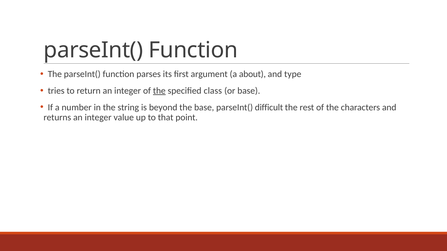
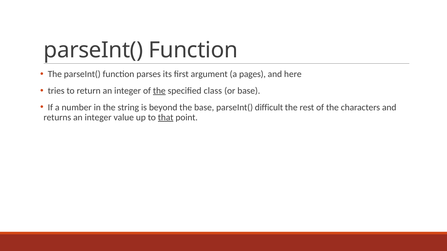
about: about -> pages
type: type -> here
that underline: none -> present
